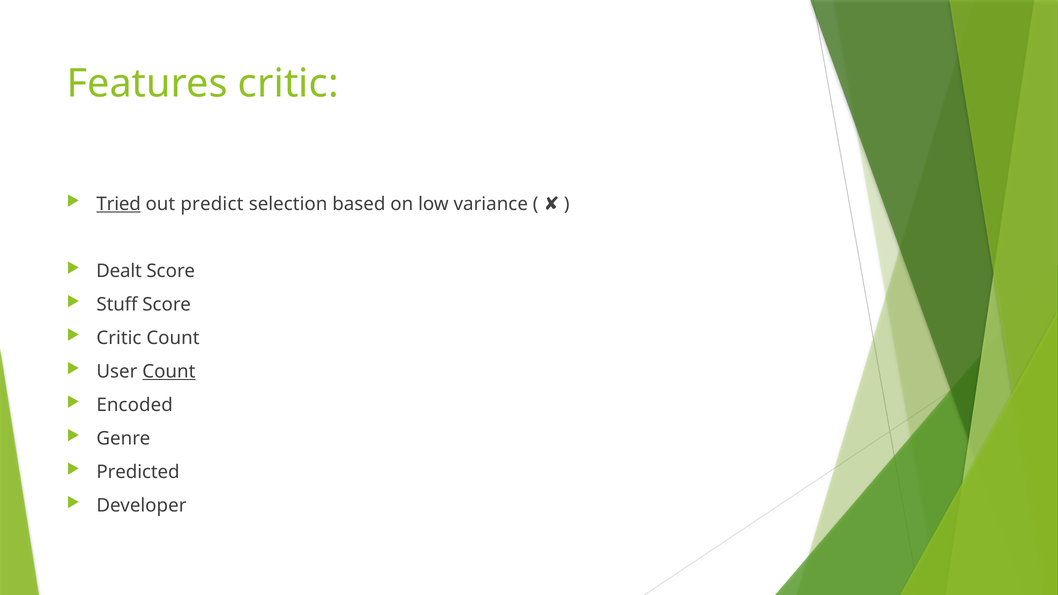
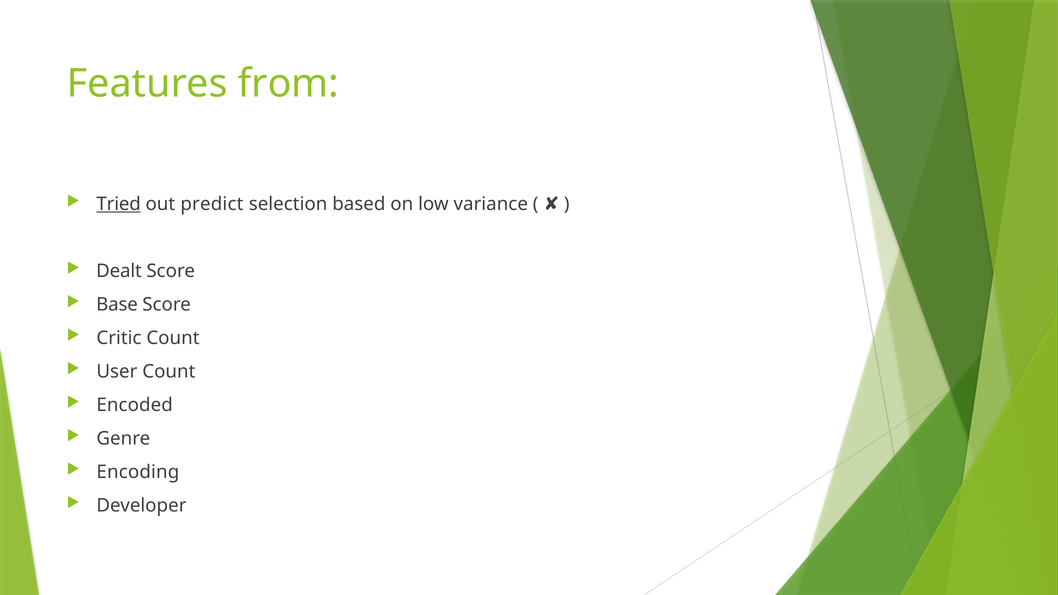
Features critic: critic -> from
Stuff: Stuff -> Base
Count at (169, 372) underline: present -> none
Predicted: Predicted -> Encoding
